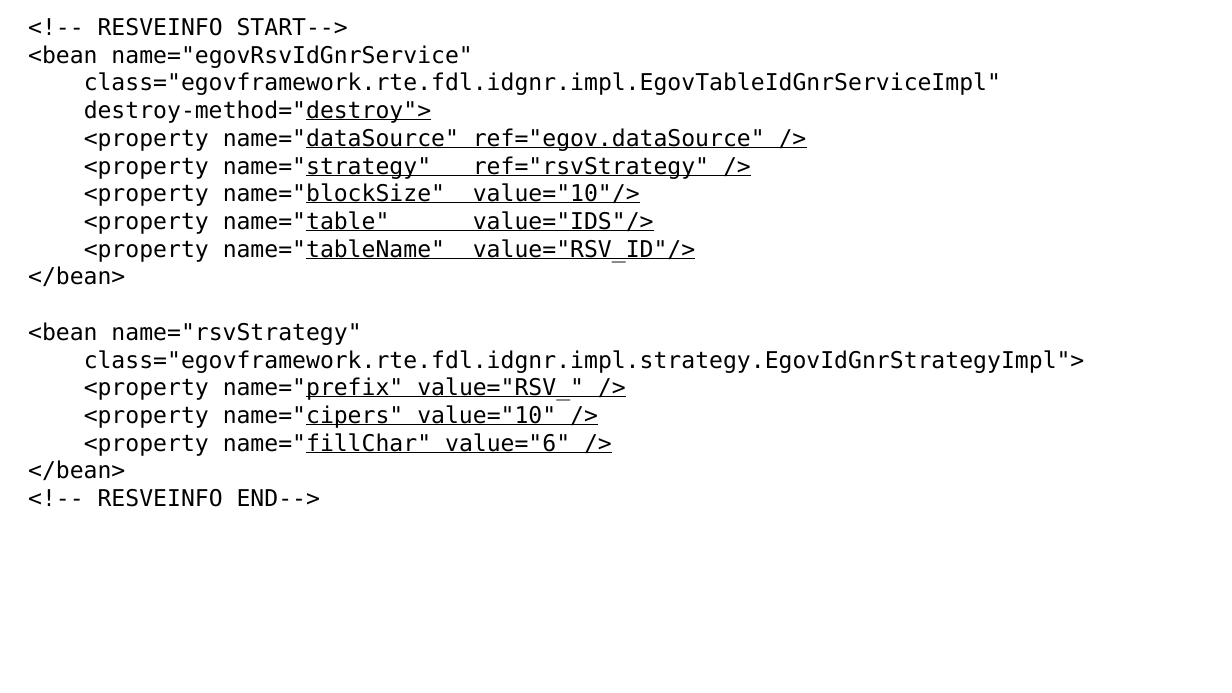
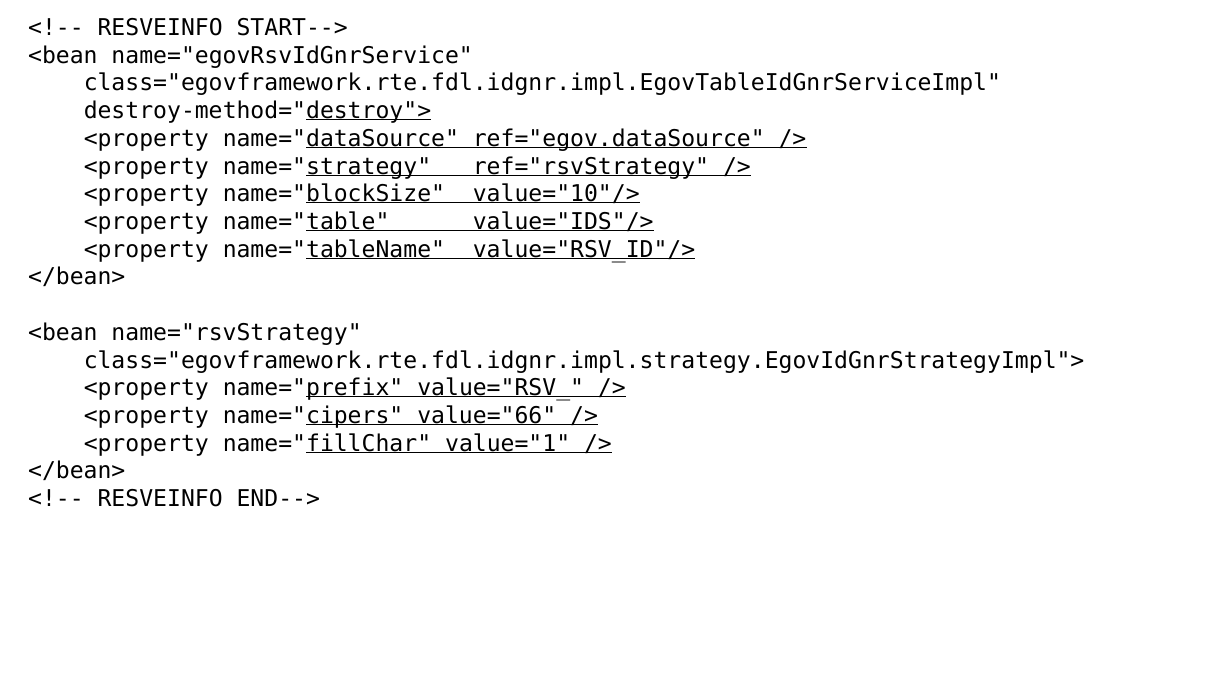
value="10: value="10 -> value="66
value="6: value="6 -> value="1
